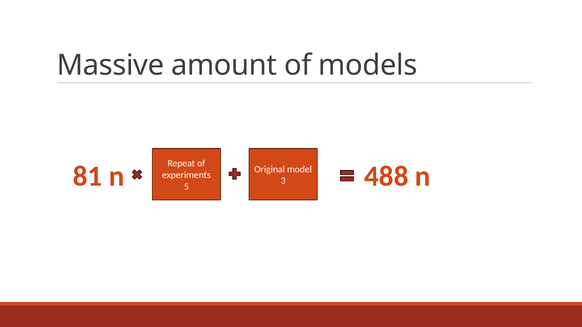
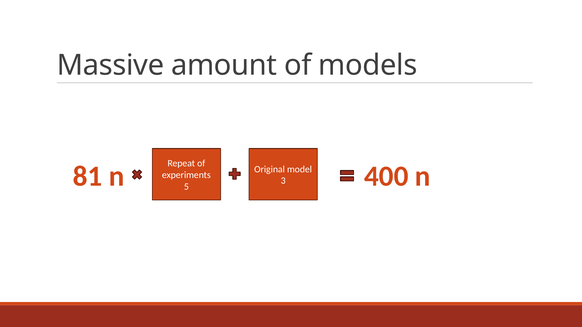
488: 488 -> 400
